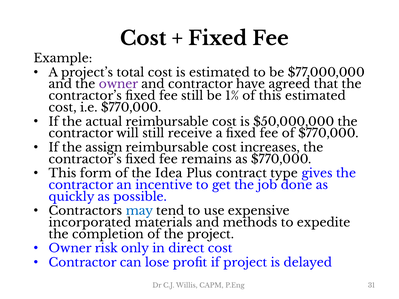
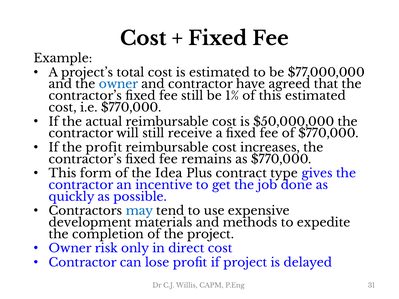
owner at (119, 84) colour: purple -> blue
the assign: assign -> profit
incorporated: incorporated -> development
